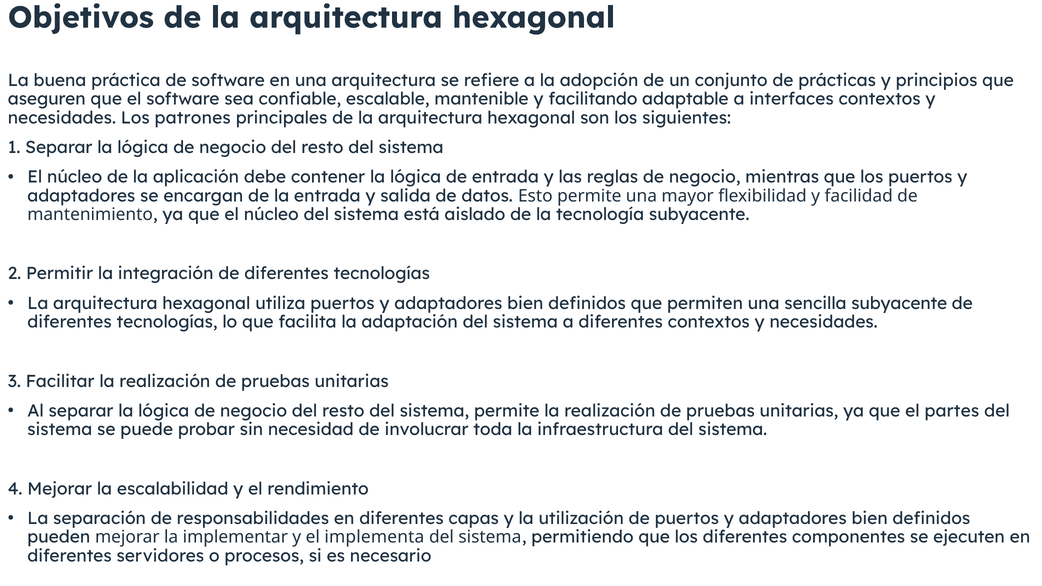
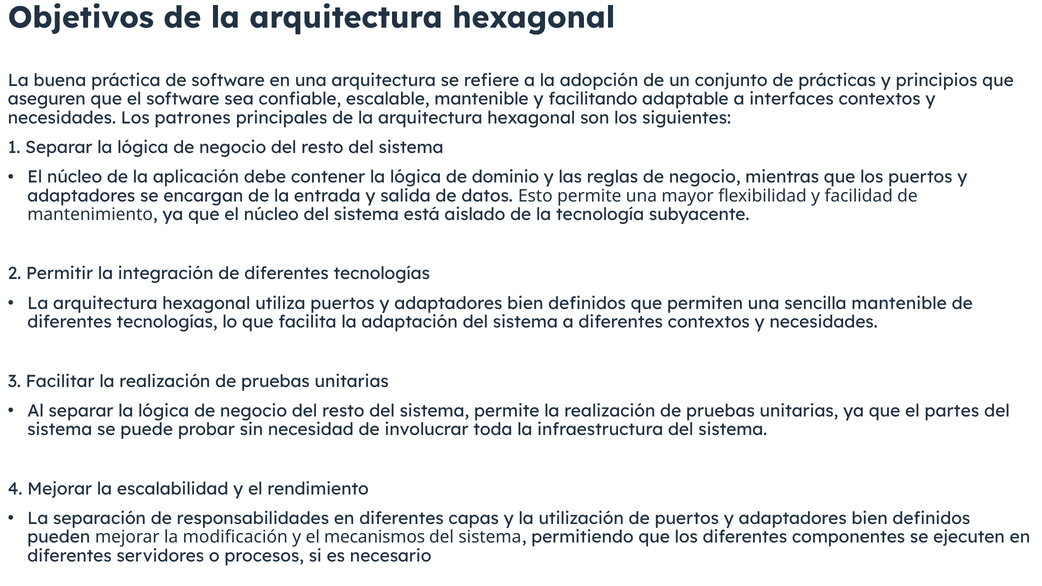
de entrada: entrada -> dominio
sencilla subyacente: subyacente -> mantenible
implementar: implementar -> modificación
implementa: implementa -> mecanismos
